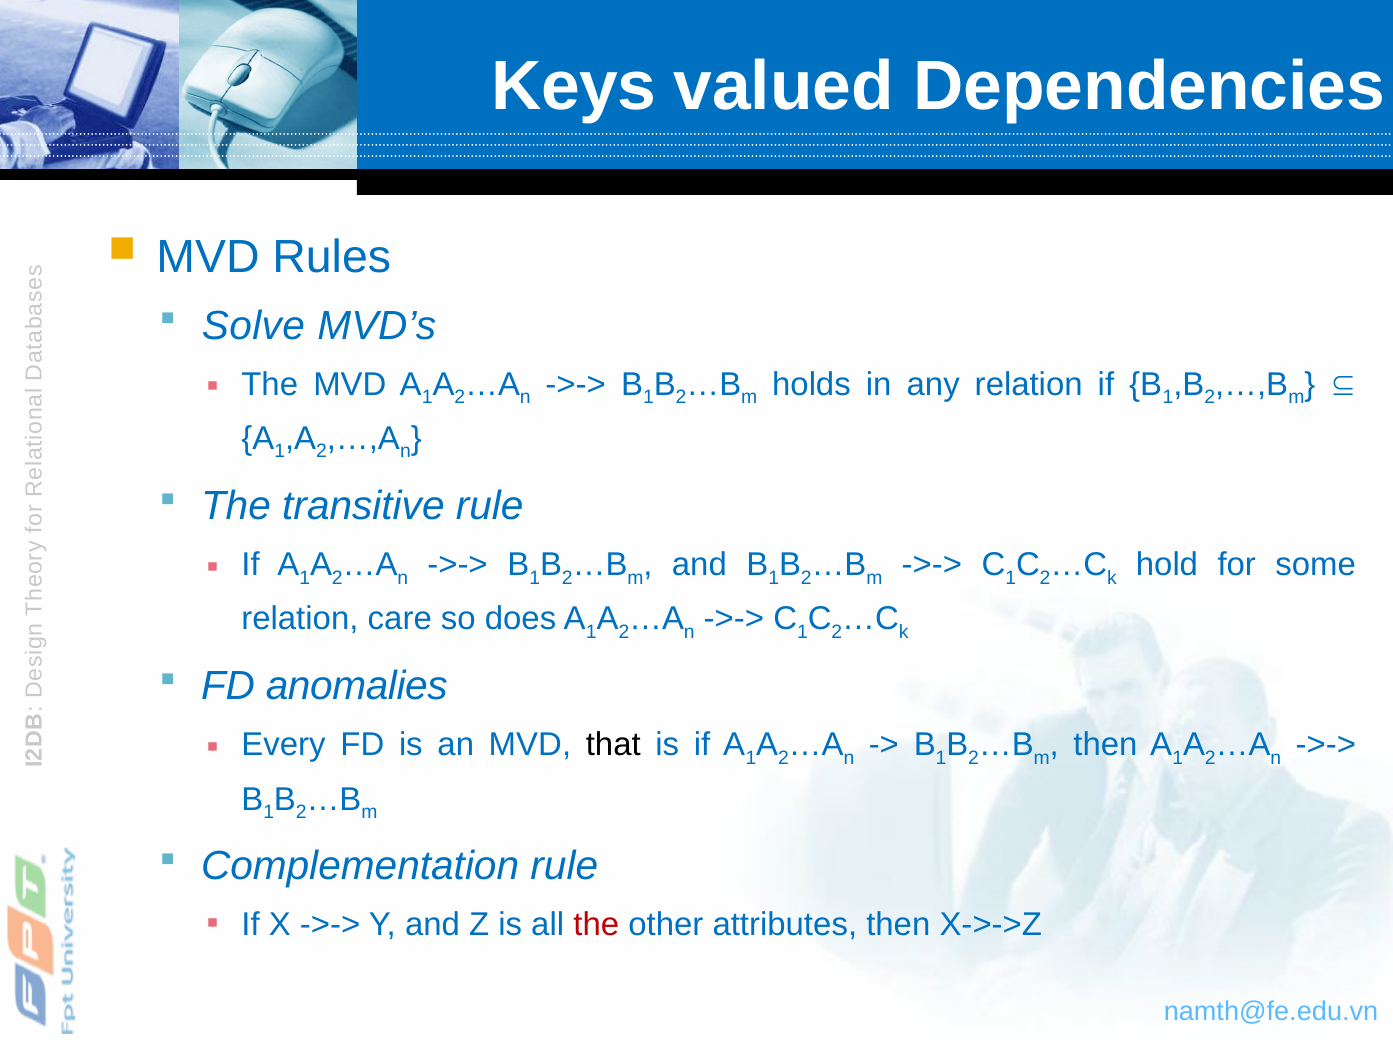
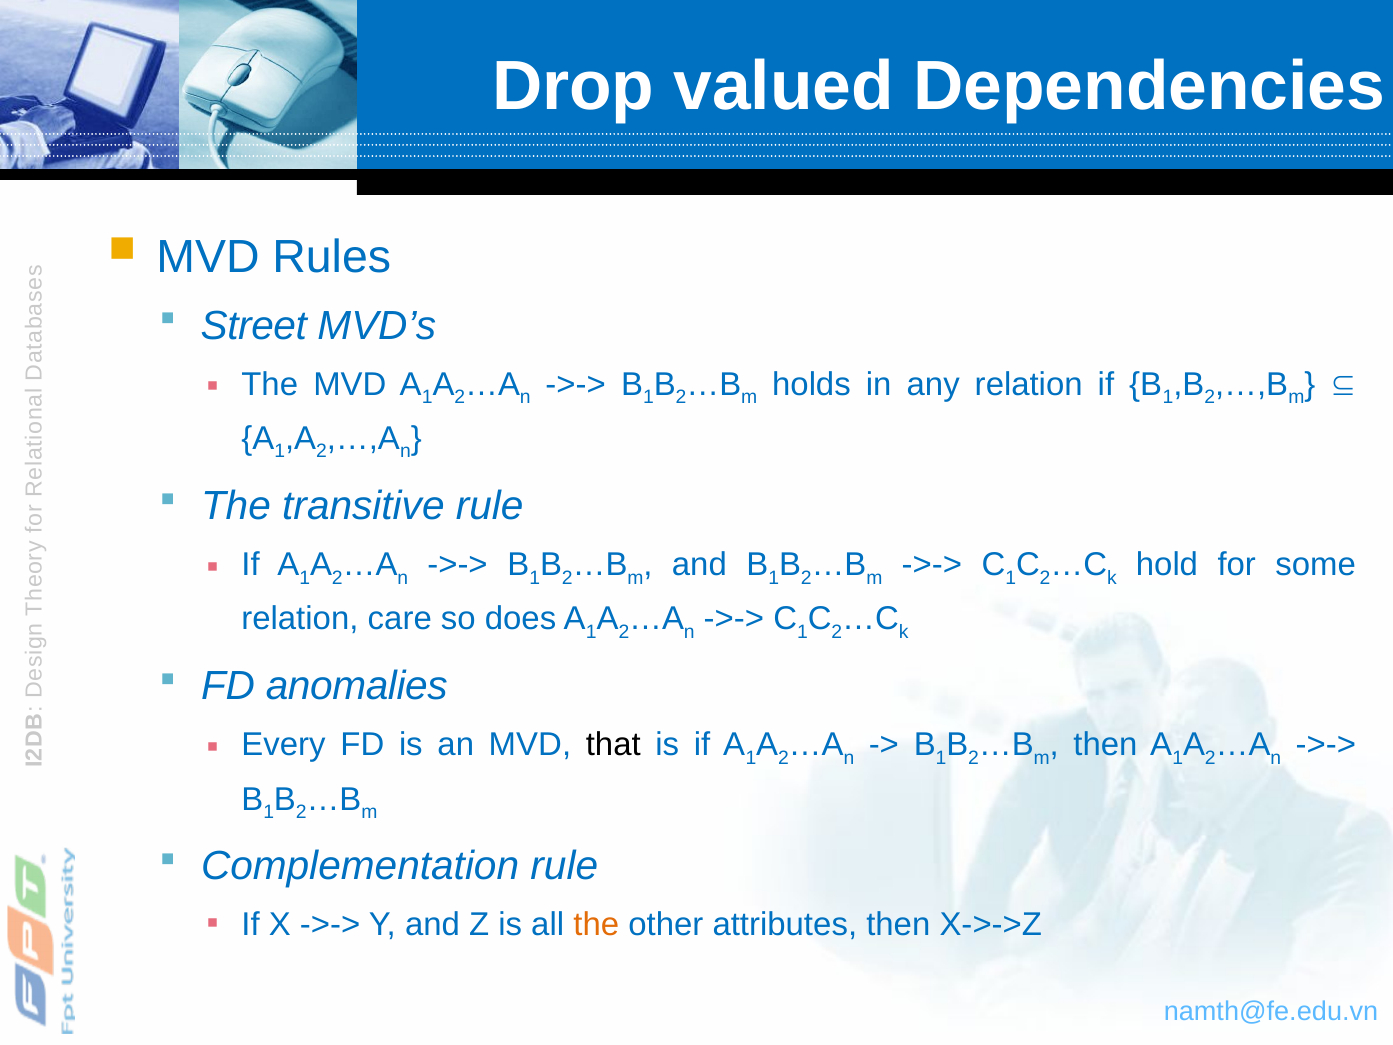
Keys: Keys -> Drop
Solve: Solve -> Street
the at (596, 924) colour: red -> orange
